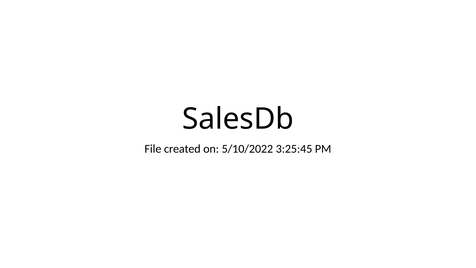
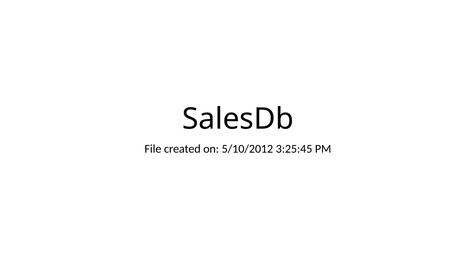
5/10/2022: 5/10/2022 -> 5/10/2012
